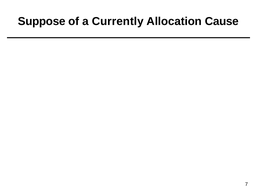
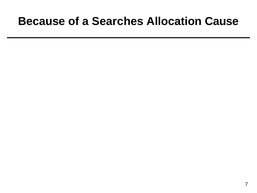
Suppose: Suppose -> Because
Currently: Currently -> Searches
